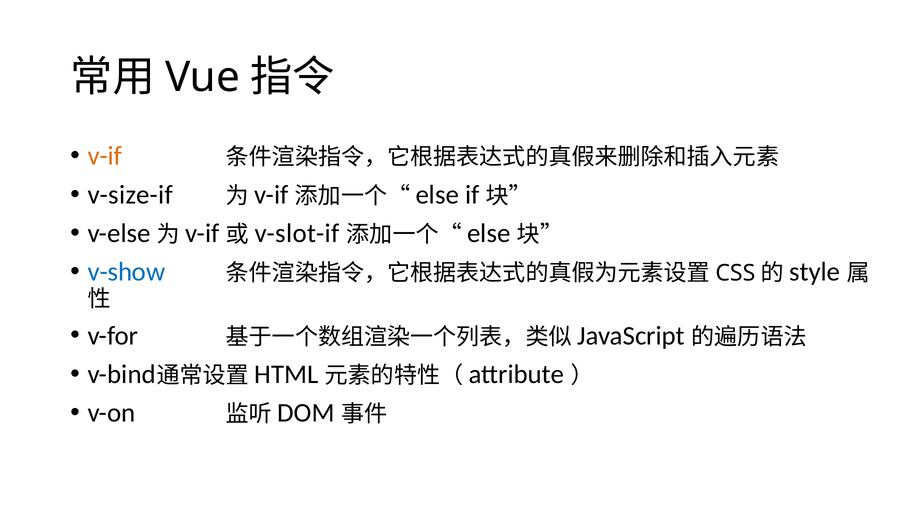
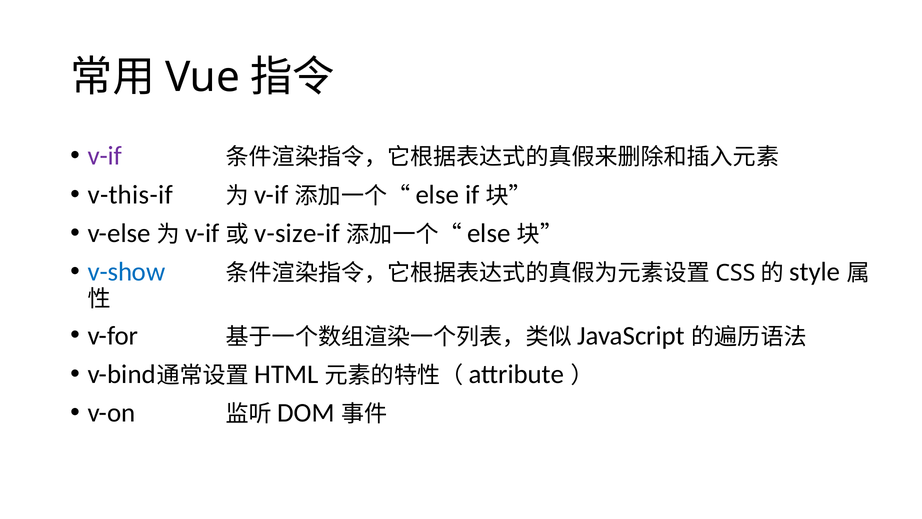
v-if at (105, 156) colour: orange -> purple
v-size-if: v-size-if -> v-this-if
v-slot-if: v-slot-if -> v-size-if
